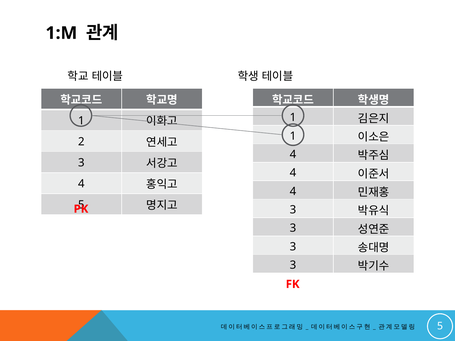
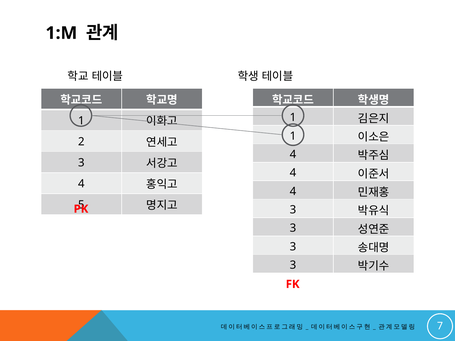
5 at (440, 326): 5 -> 7
